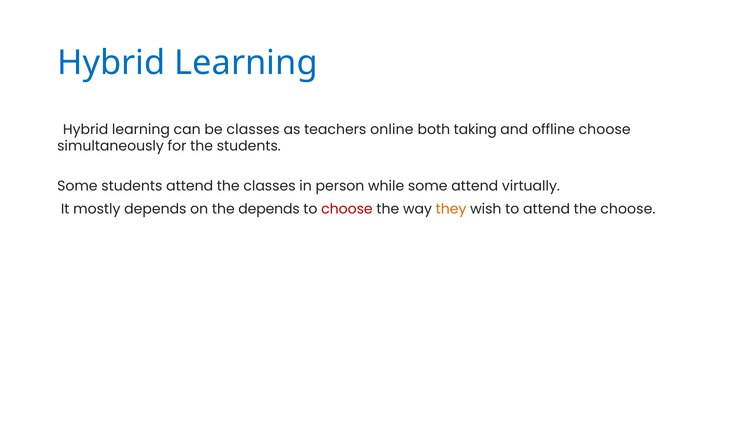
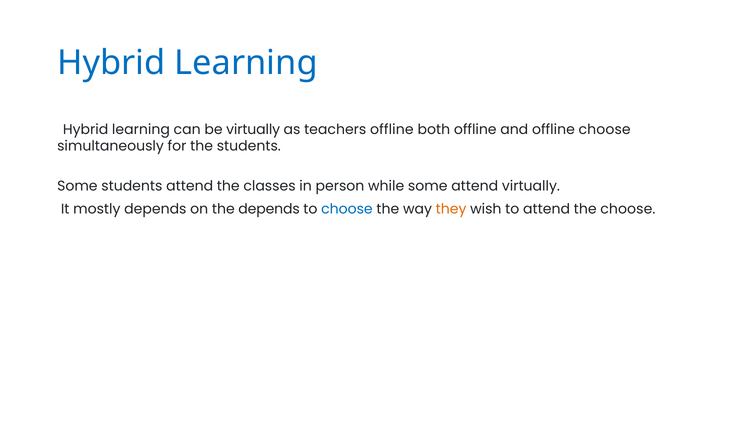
be classes: classes -> virtually
teachers online: online -> offline
both taking: taking -> offline
choose at (347, 209) colour: red -> blue
